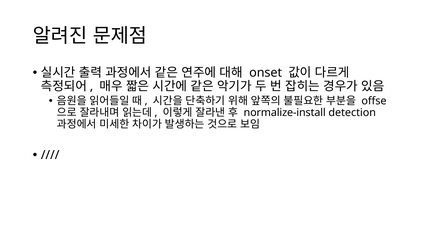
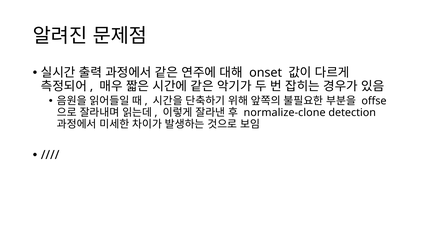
normalize-install: normalize-install -> normalize-clone
